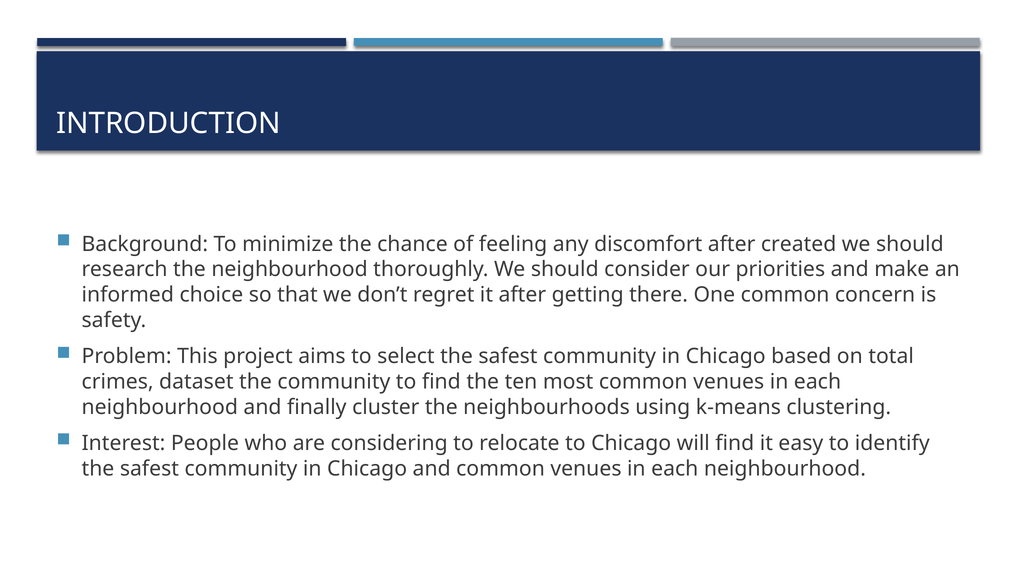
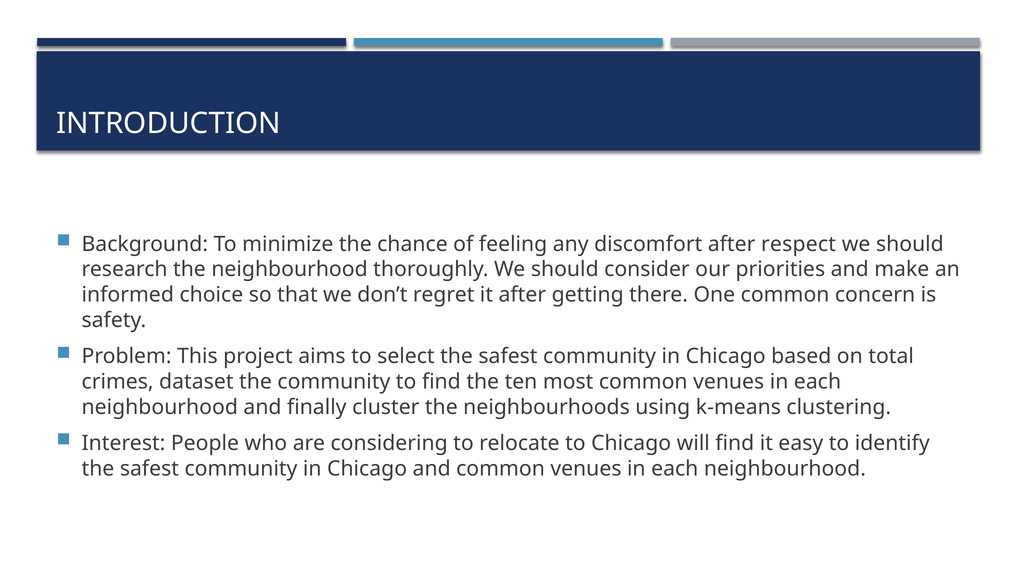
created: created -> respect
